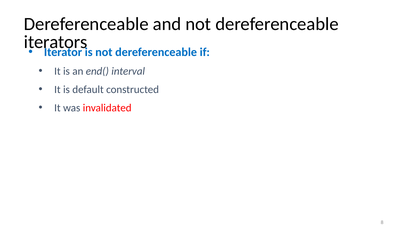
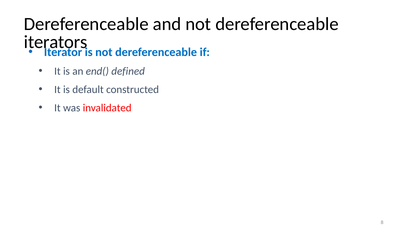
interval: interval -> defined
